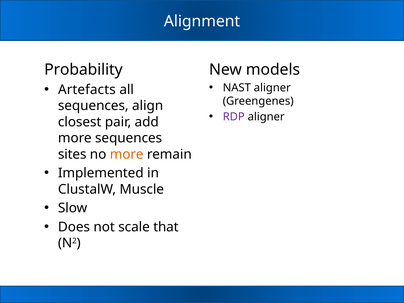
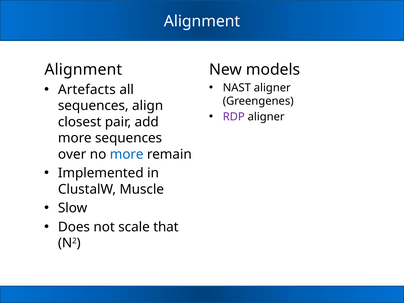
Probability at (83, 70): Probability -> Alignment
sites: sites -> over
more at (127, 154) colour: orange -> blue
